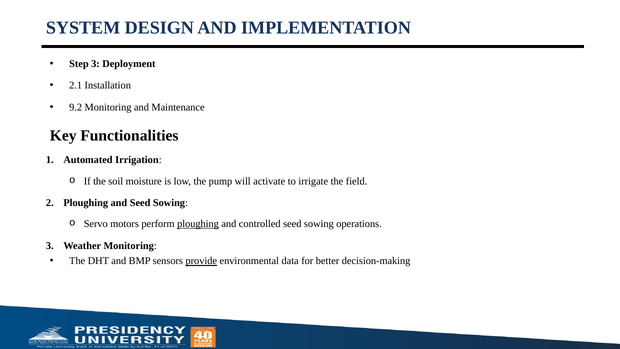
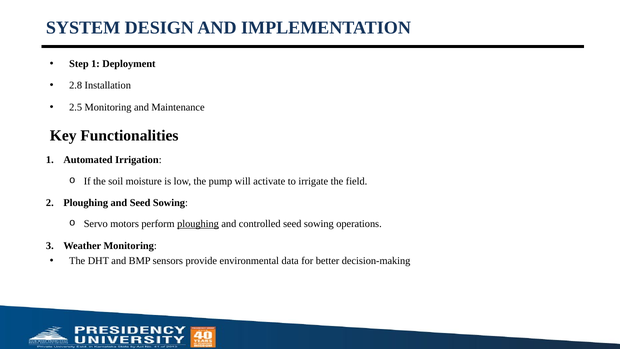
Step 3: 3 -> 1
2.1: 2.1 -> 2.8
9.2: 9.2 -> 2.5
provide underline: present -> none
